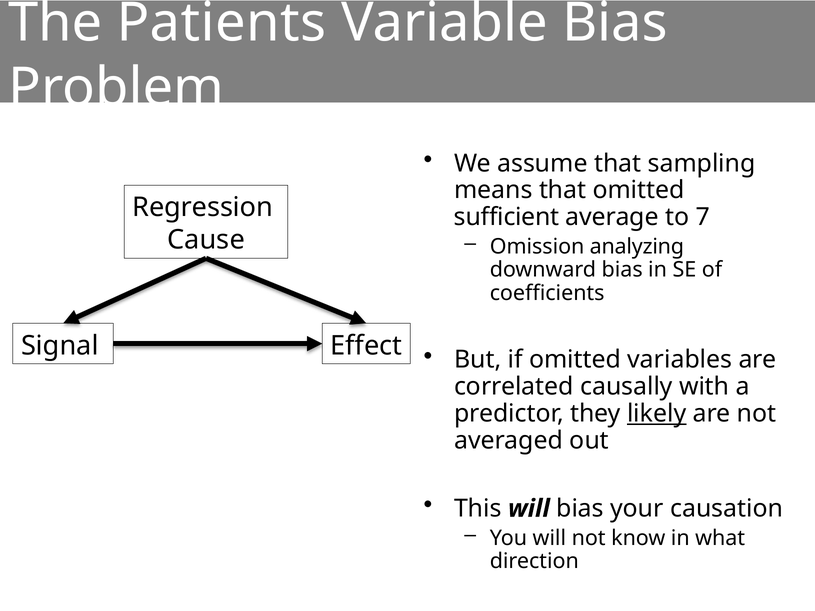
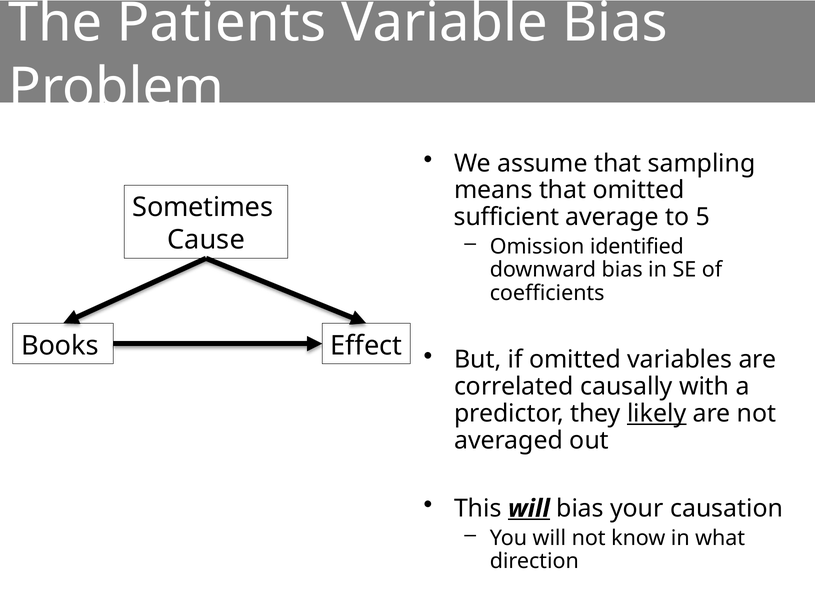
Regression: Regression -> Sometimes
7: 7 -> 5
analyzing: analyzing -> identified
Signal: Signal -> Books
will at (529, 509) underline: none -> present
